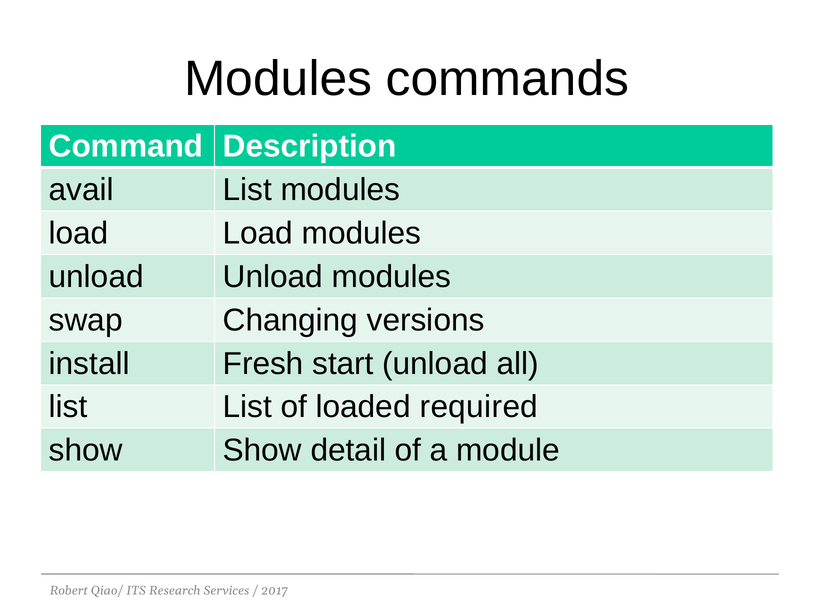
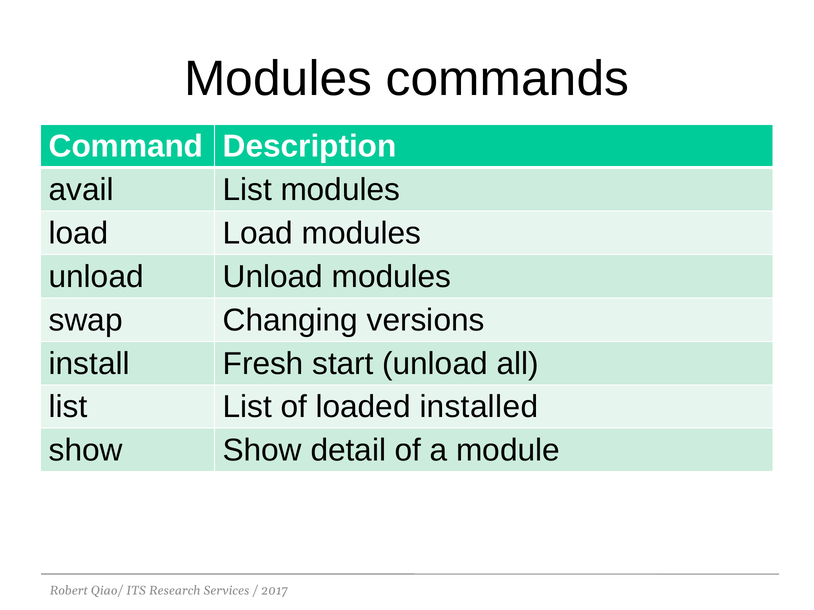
required: required -> installed
